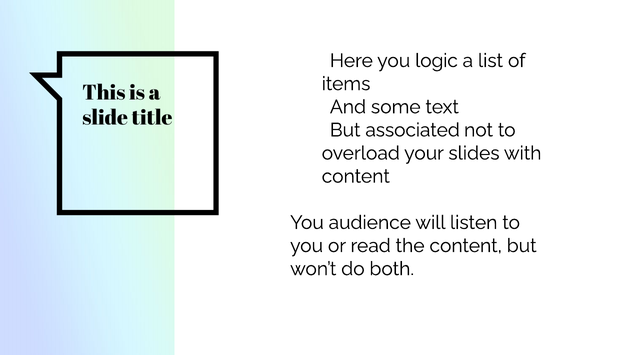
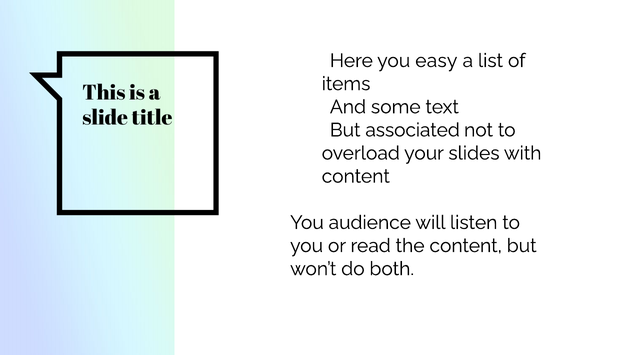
logic: logic -> easy
